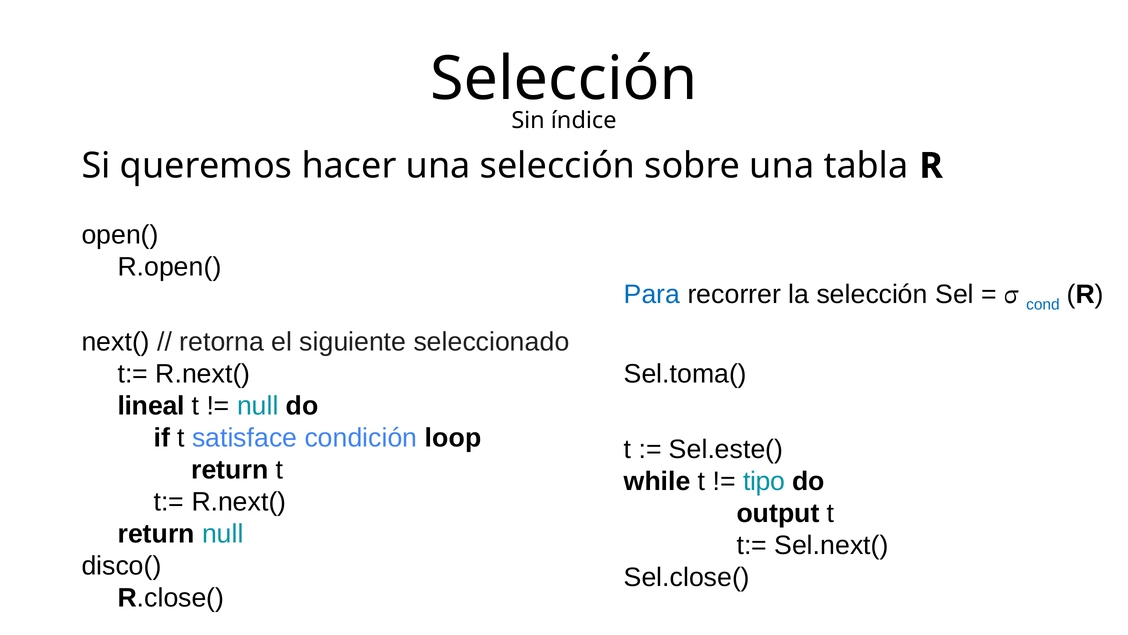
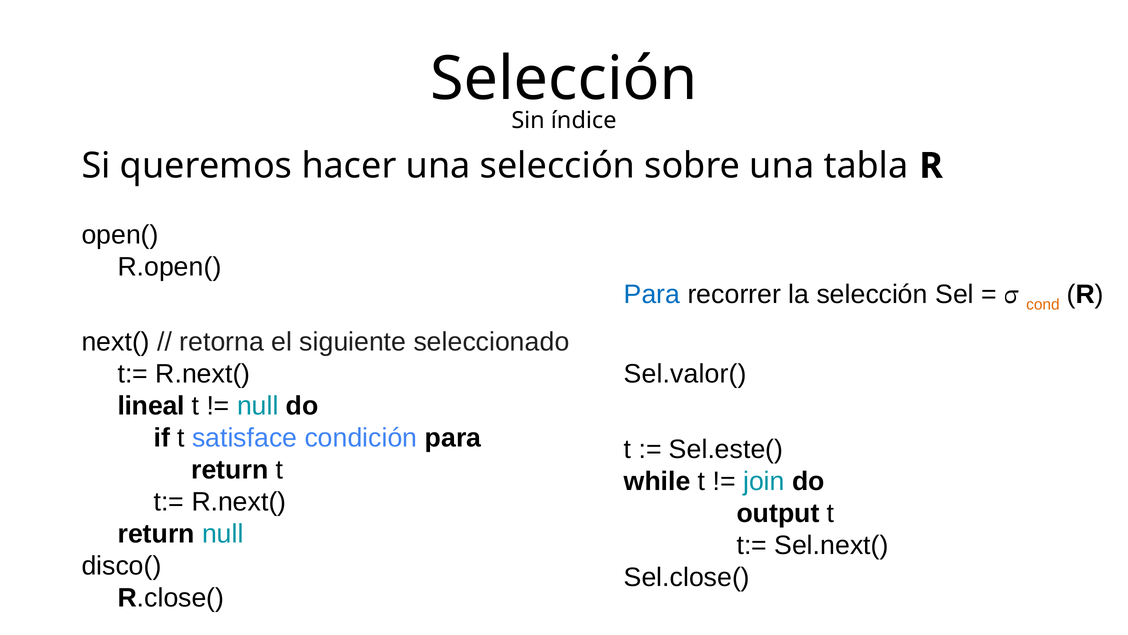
cond colour: blue -> orange
Sel.toma(: Sel.toma( -> Sel.valor(
condición loop: loop -> para
tipo: tipo -> join
